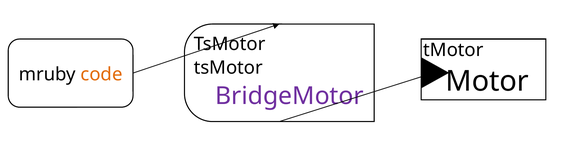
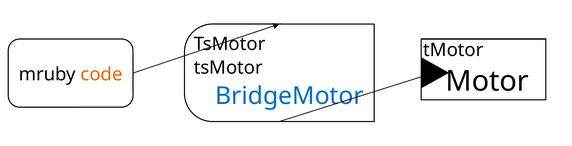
BridgeMotor colour: purple -> blue
